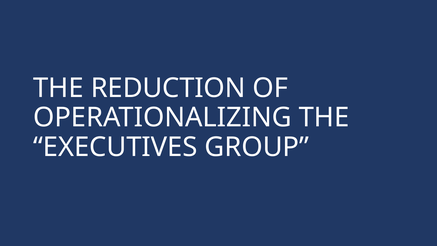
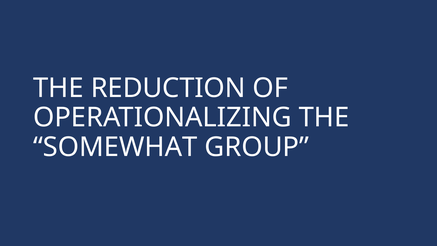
EXECUTIVES: EXECUTIVES -> SOMEWHAT
